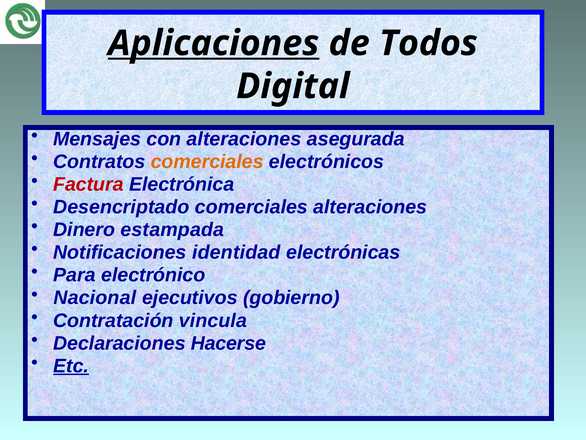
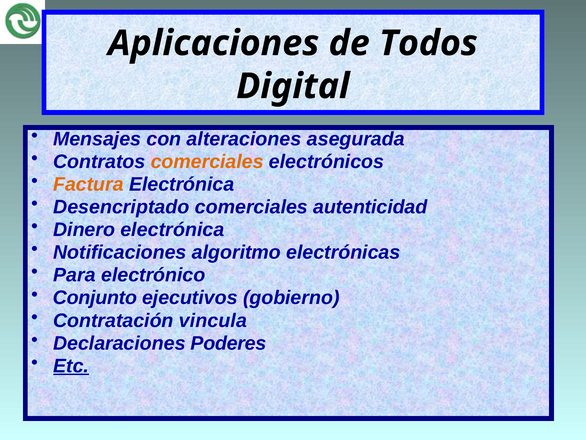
Aplicaciones underline: present -> none
Factura colour: red -> orange
comerciales alteraciones: alteraciones -> autenticidad
Dinero estampada: estampada -> electrónica
identidad: identidad -> algoritmo
Nacional: Nacional -> Conjunto
Hacerse: Hacerse -> Poderes
